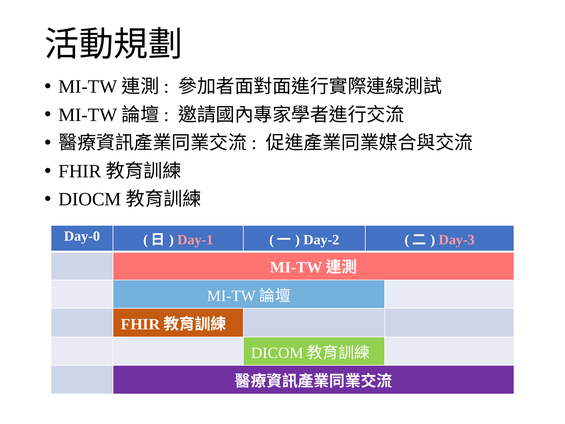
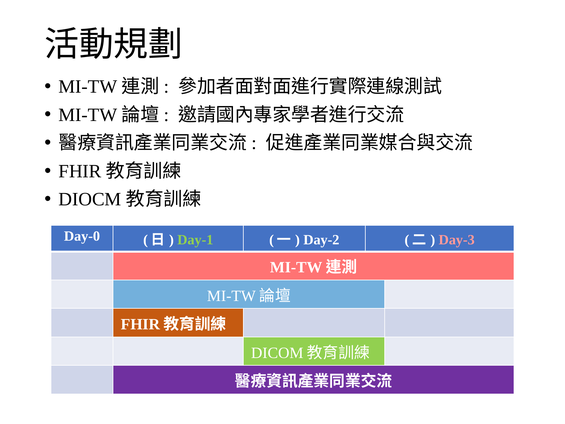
Day-1 colour: pink -> light green
